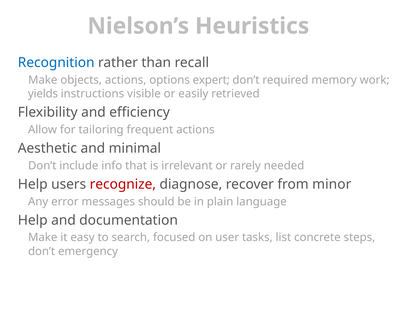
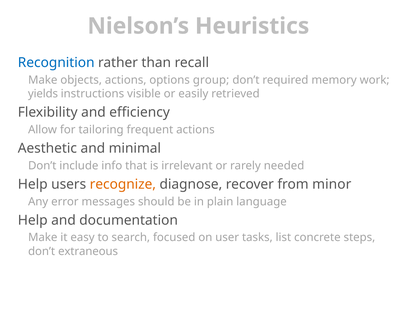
expert: expert -> group
recognize colour: red -> orange
emergency: emergency -> extraneous
